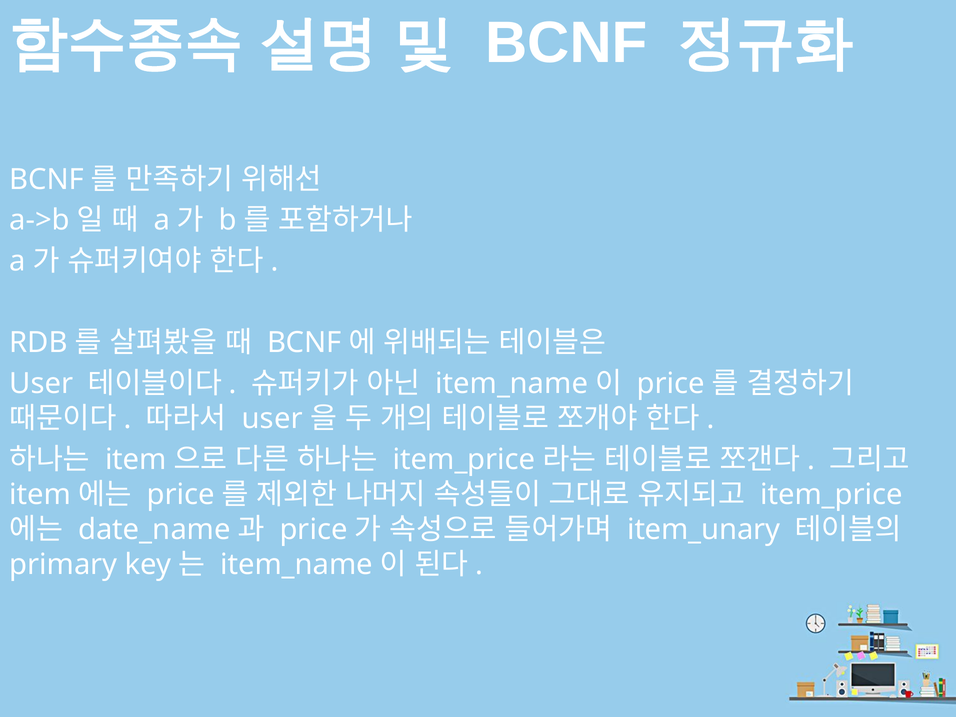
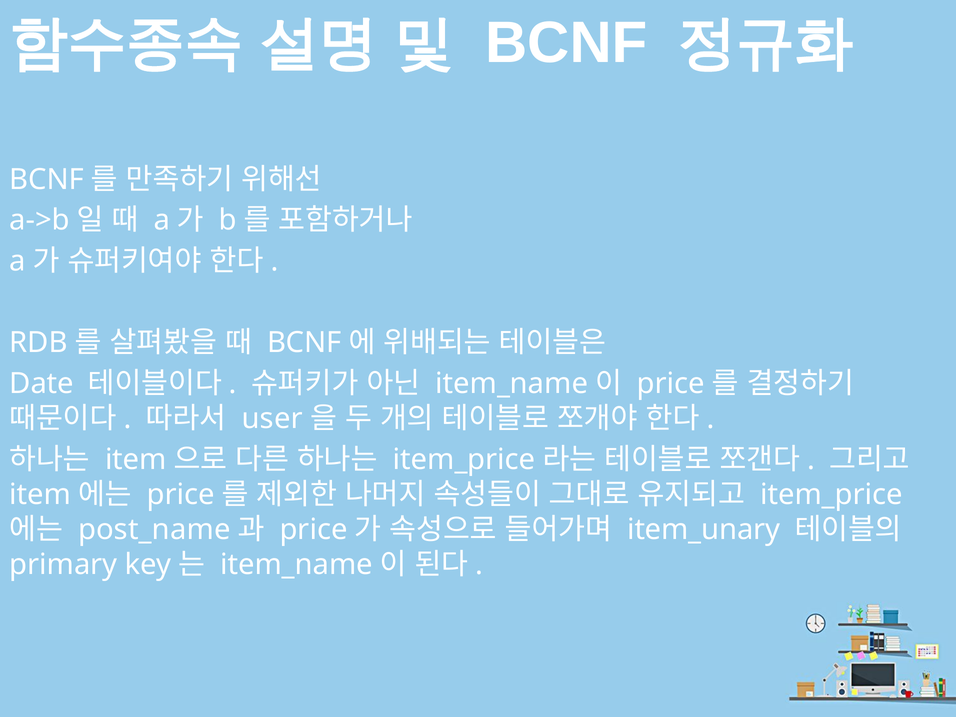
User at (41, 384): User -> Date
date_name: date_name -> post_name
